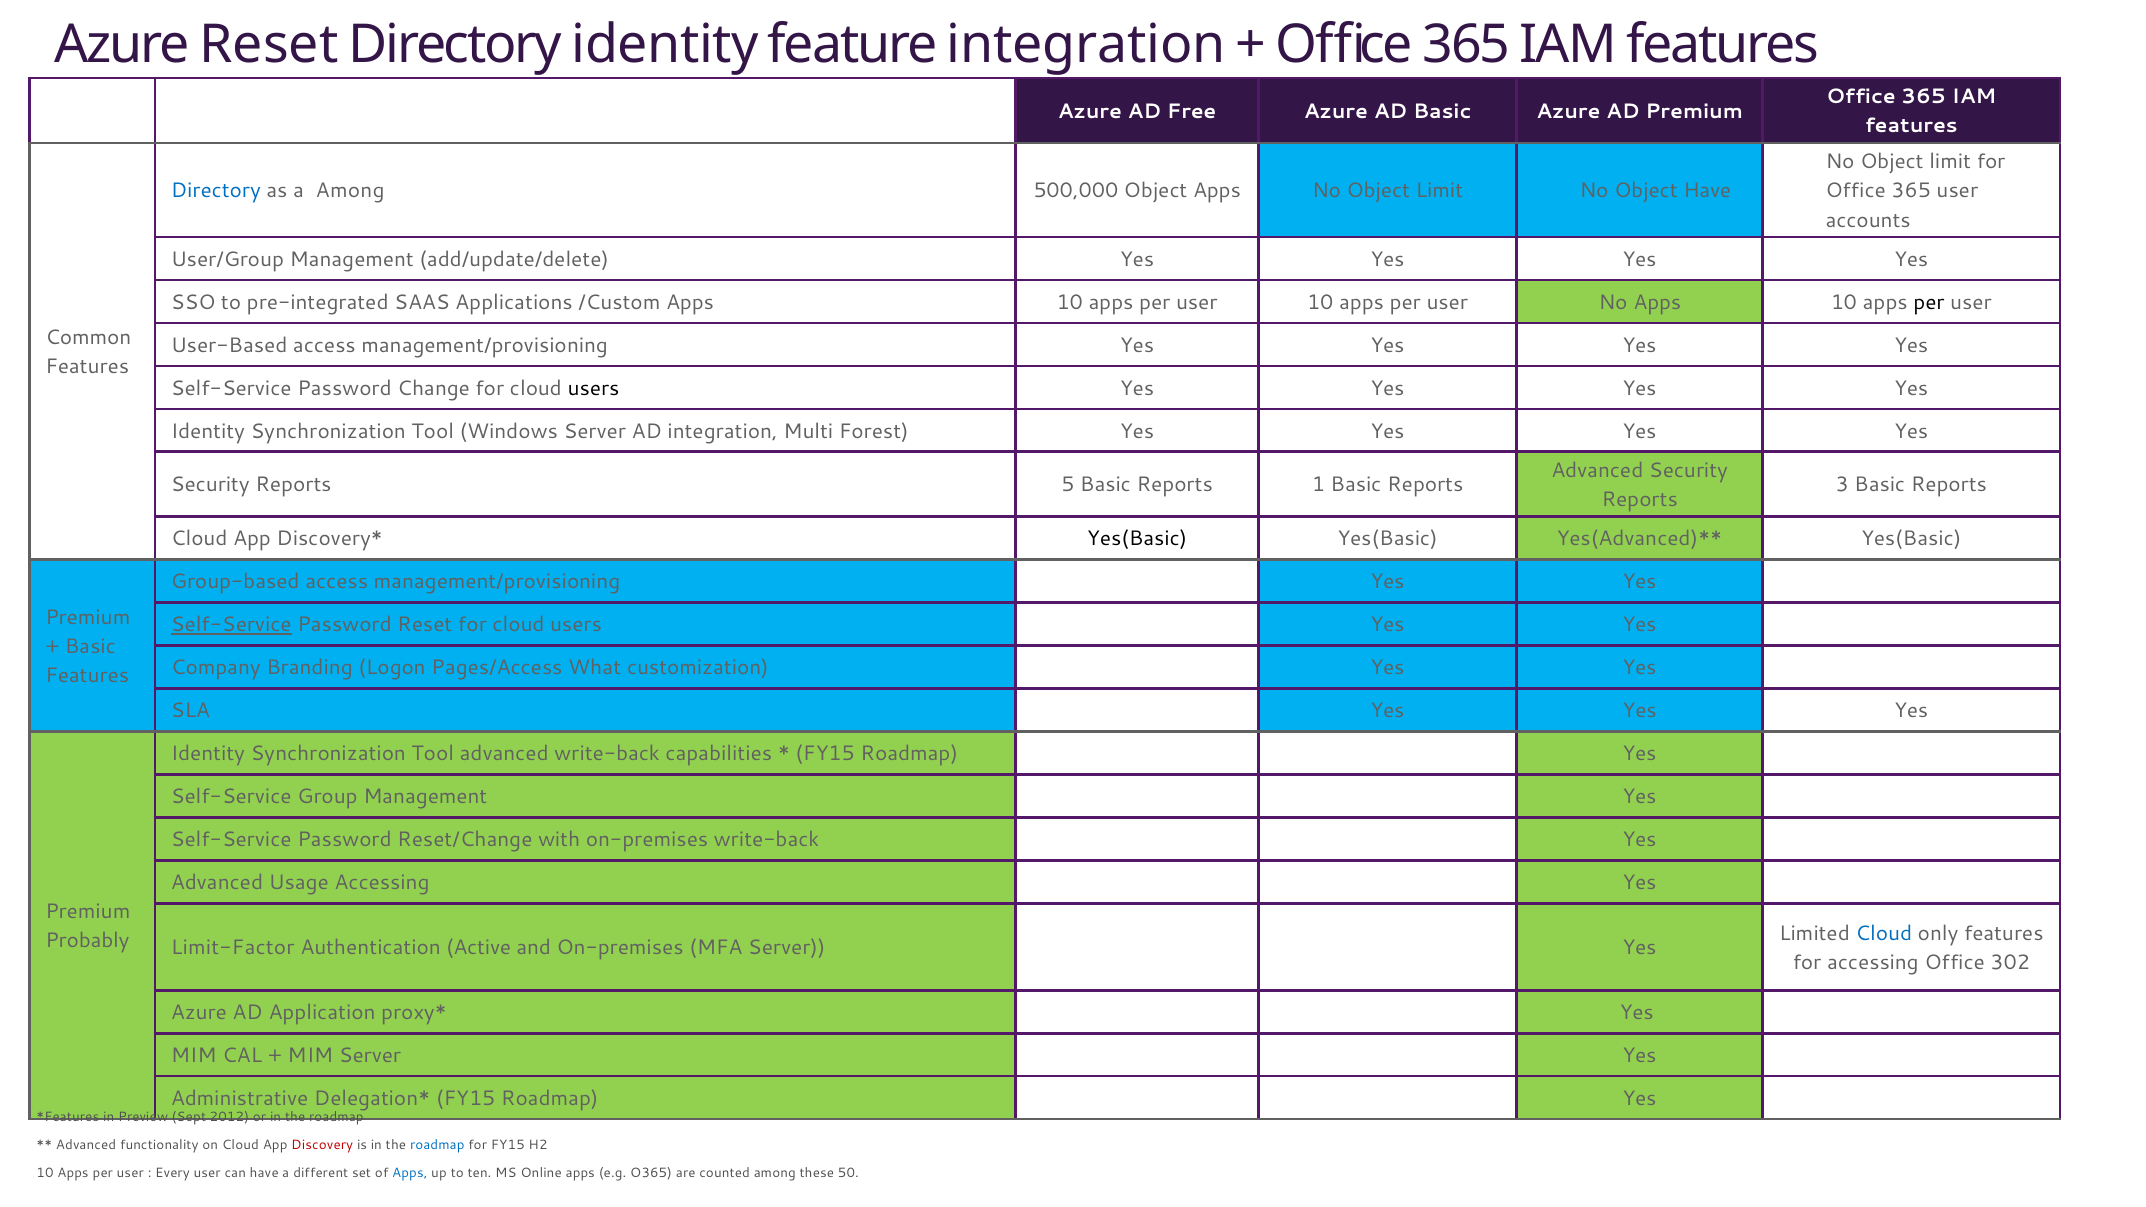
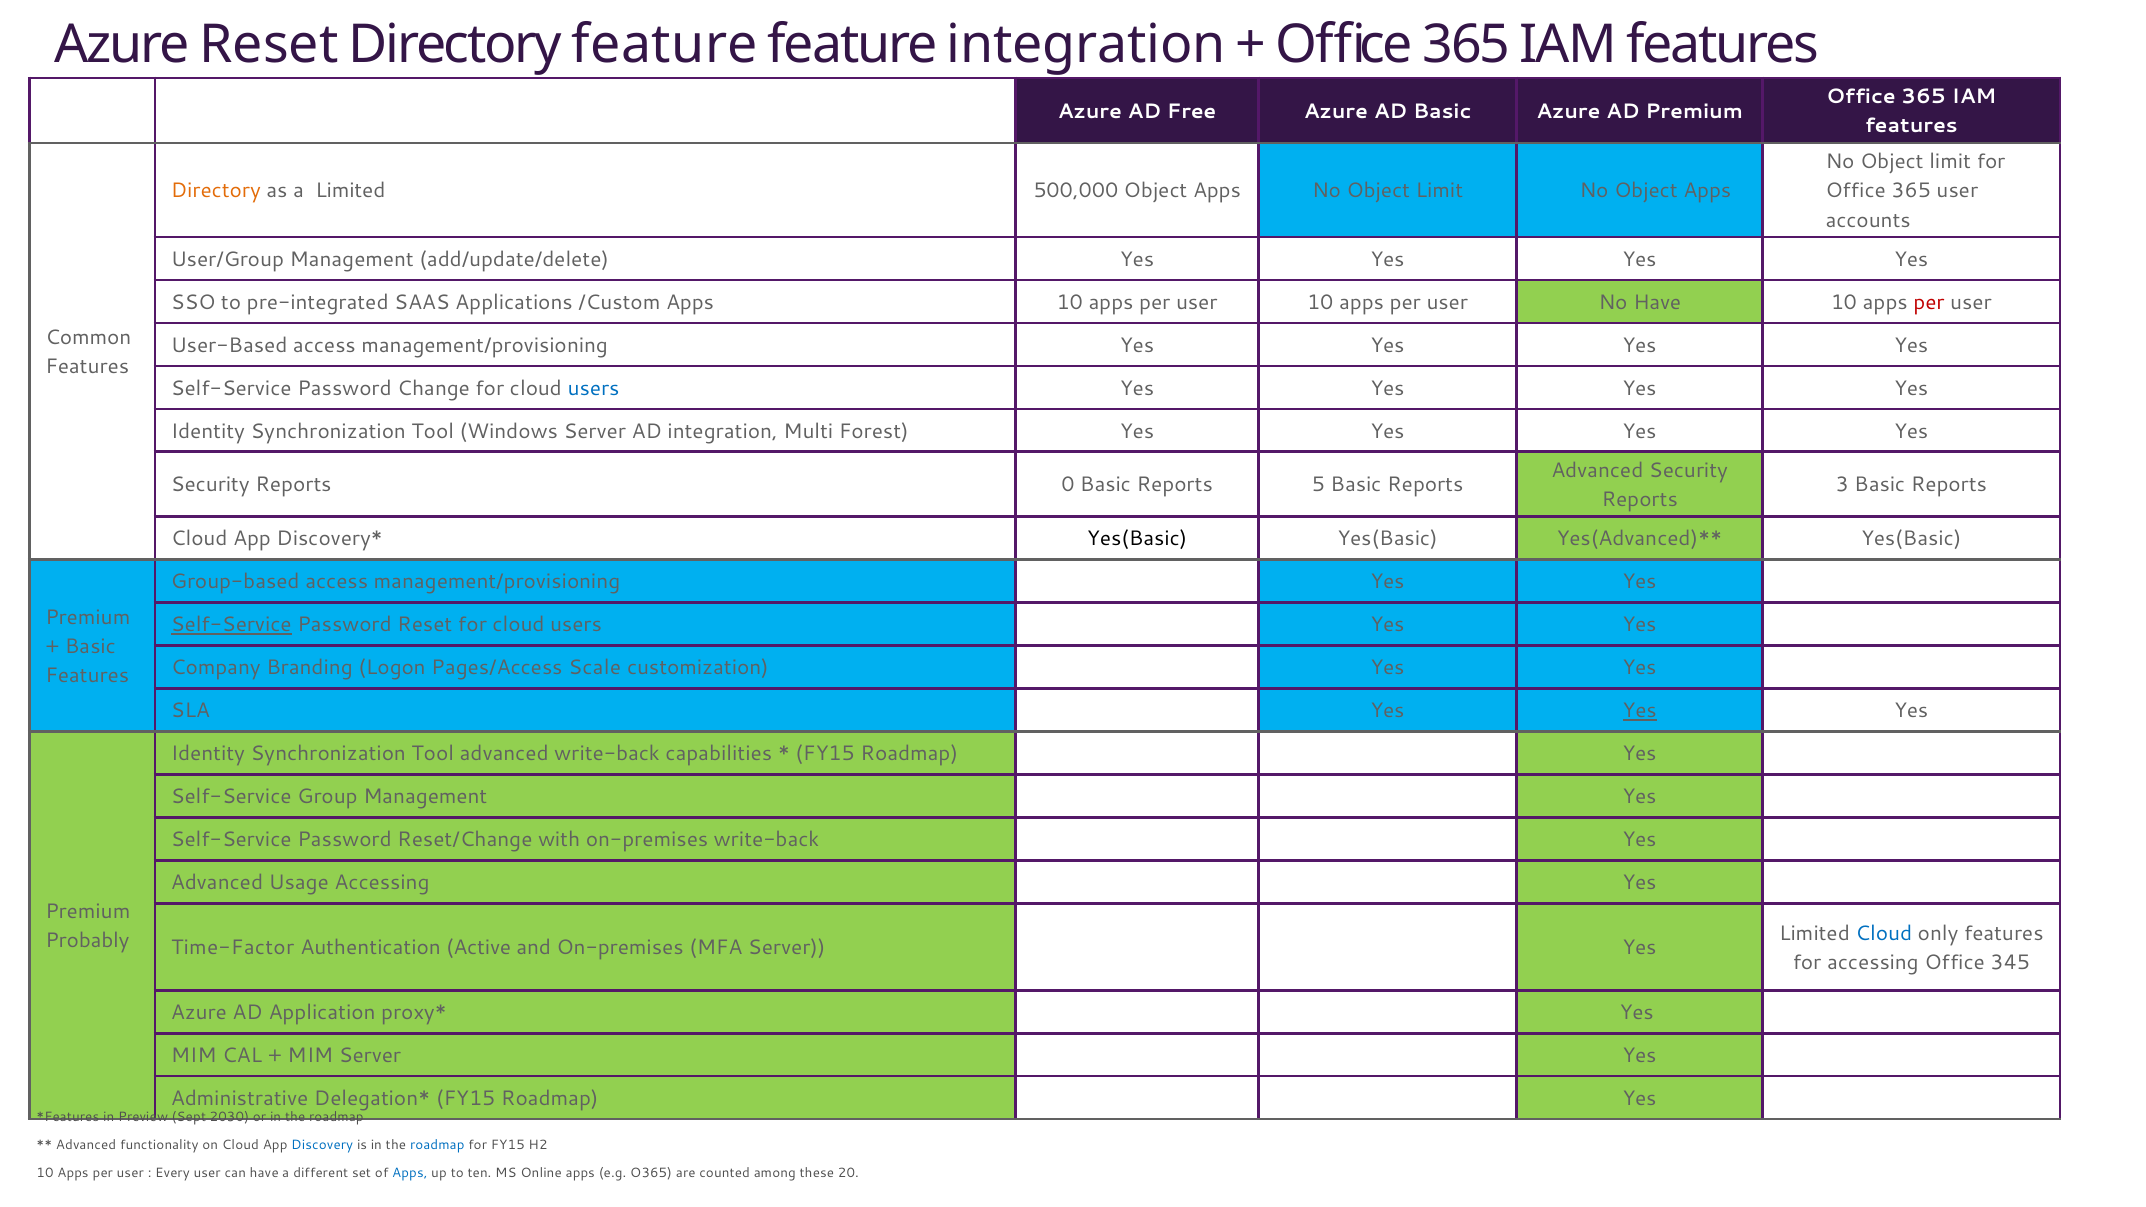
Directory identity: identity -> feature
Directory at (216, 191) colour: blue -> orange
a Among: Among -> Limited
No Object Have: Have -> Apps
No Apps: Apps -> Have
per at (1929, 303) colour: black -> red
users at (594, 389) colour: black -> blue
5: 5 -> 0
1: 1 -> 5
What: What -> Scale
Yes at (1640, 711) underline: none -> present
Limit-Factor: Limit-Factor -> Time-Factor
302: 302 -> 345
2012: 2012 -> 2030
Discovery colour: red -> blue
50: 50 -> 20
